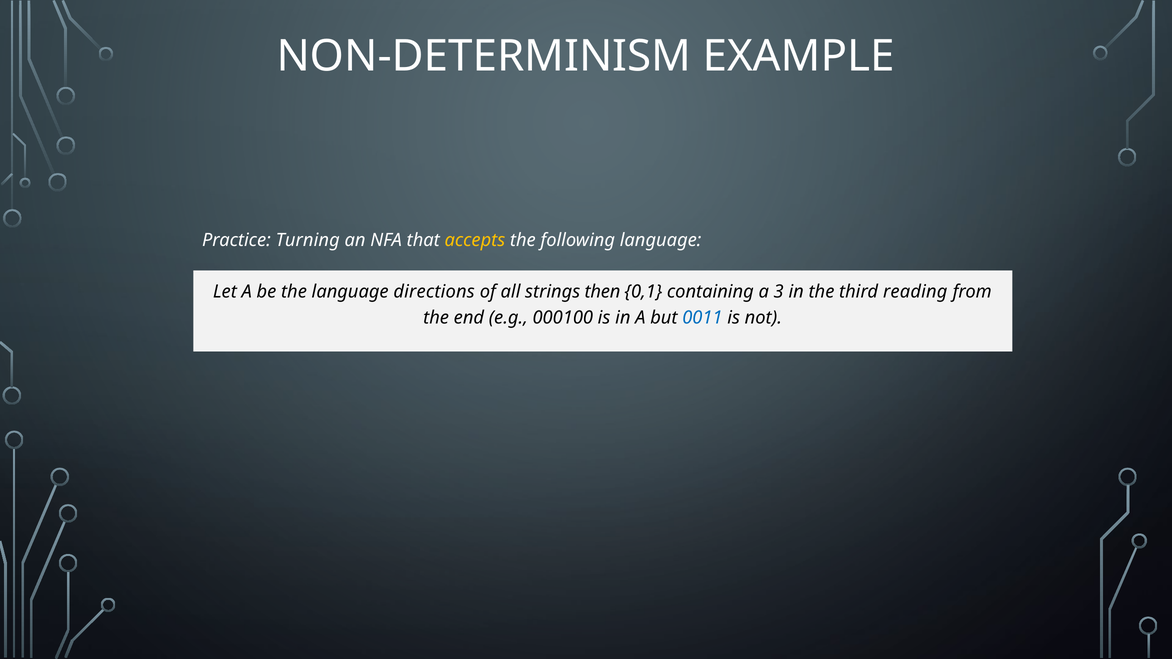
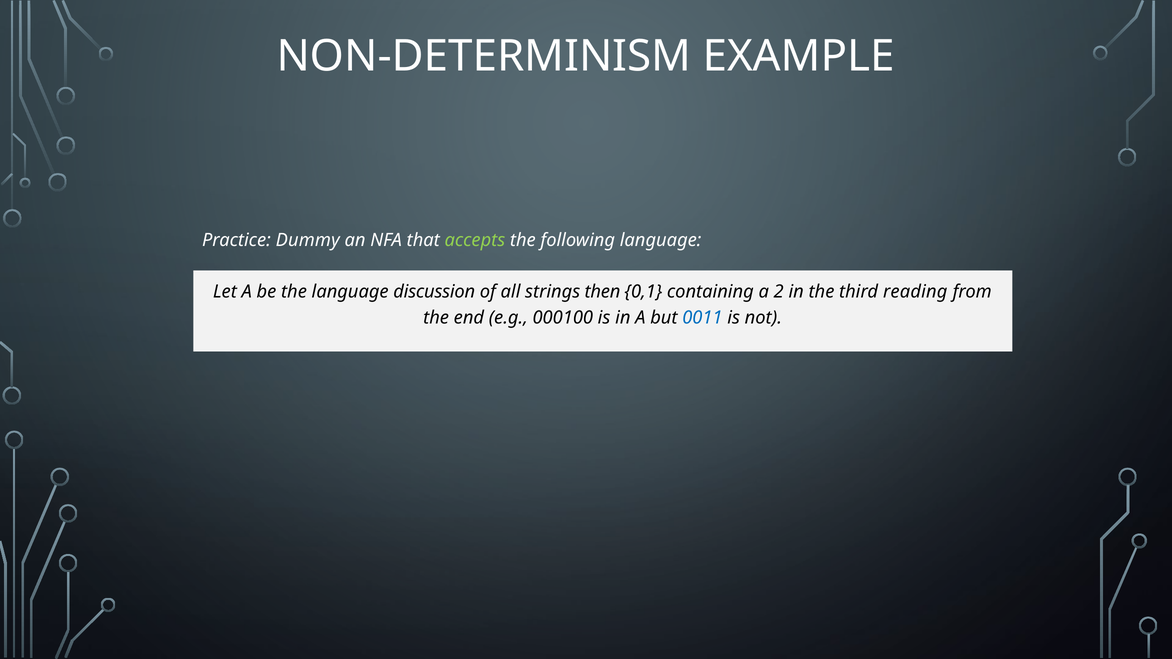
Turning: Turning -> Dummy
accepts colour: yellow -> light green
directions: directions -> discussion
3: 3 -> 2
